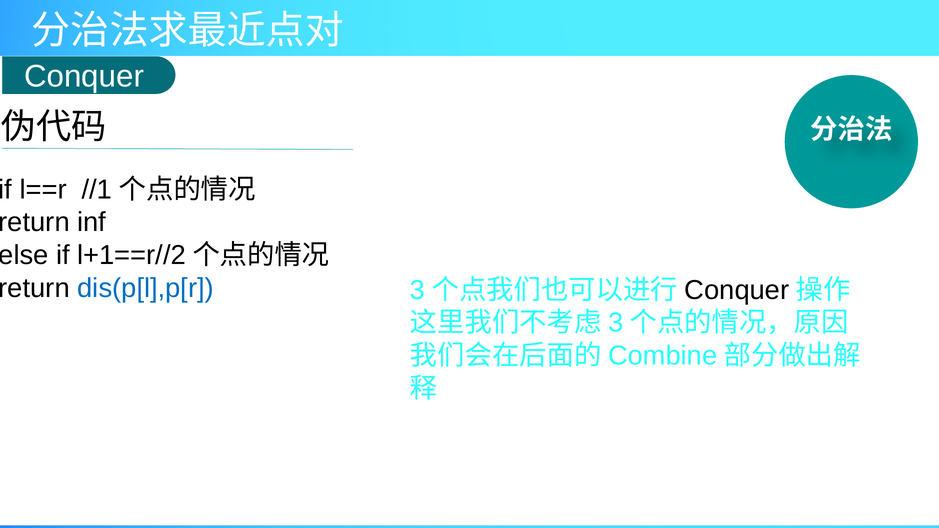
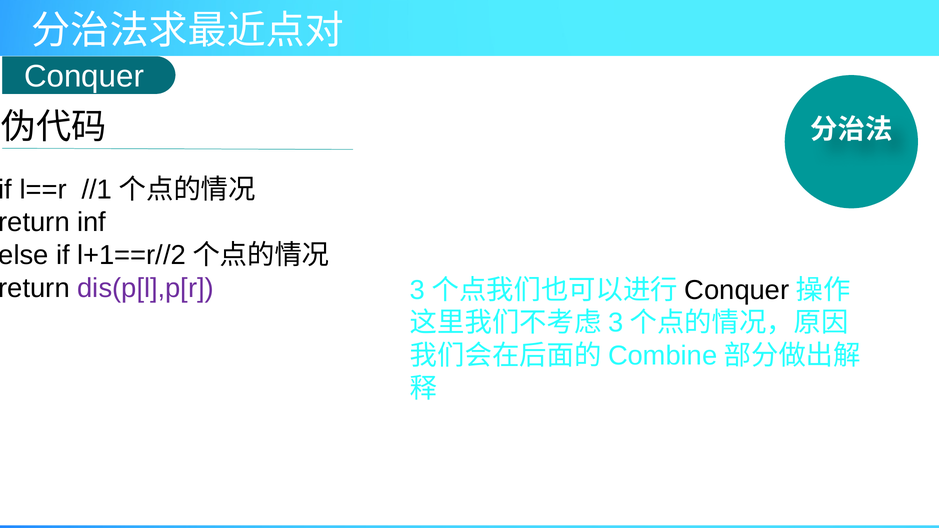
dis(p[l],p[r colour: blue -> purple
